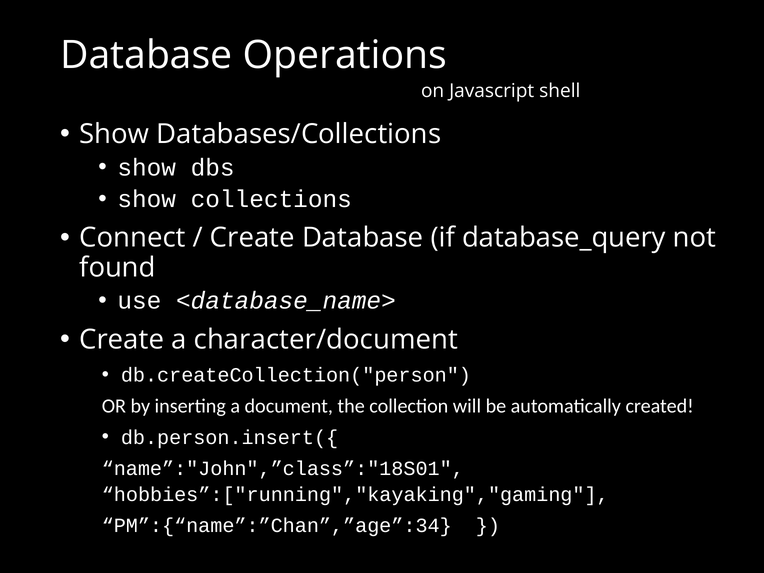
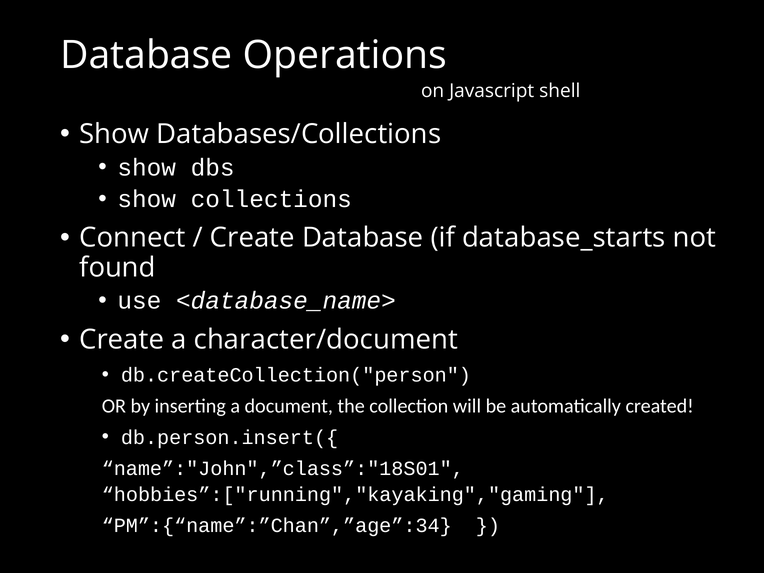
database_query: database_query -> database_starts
